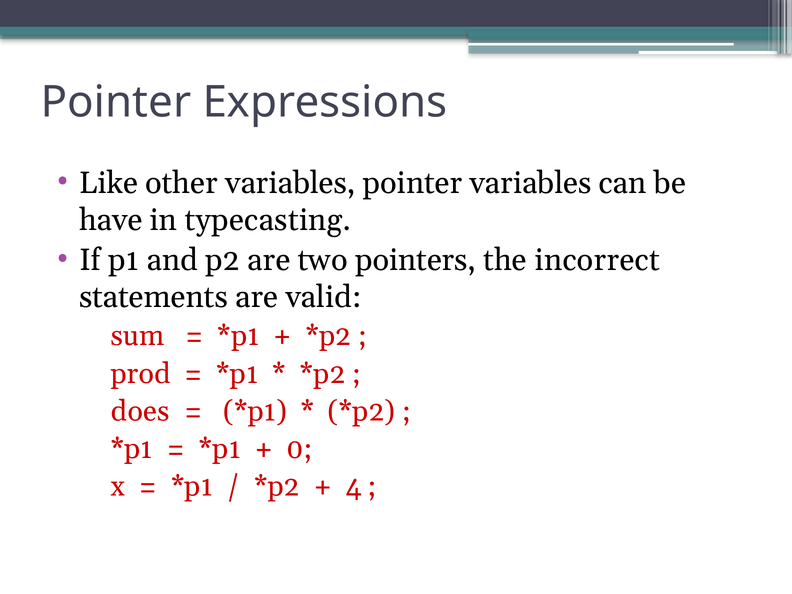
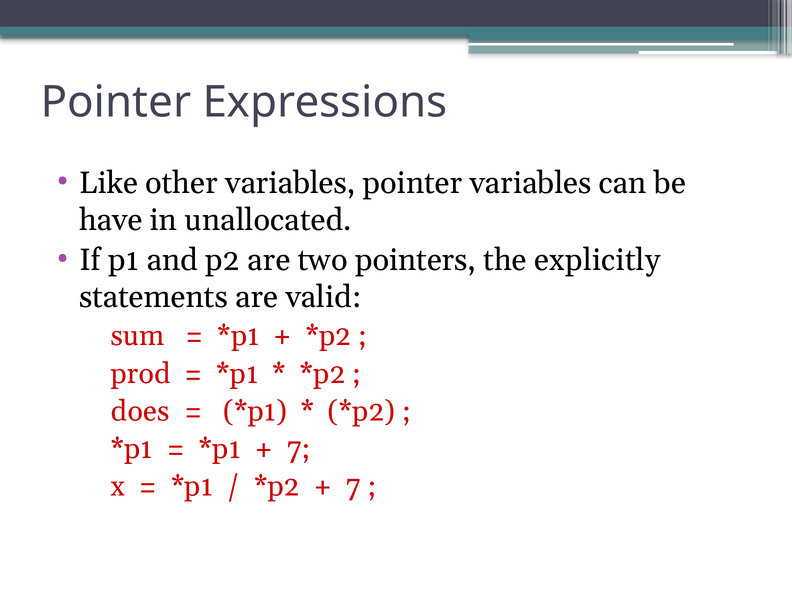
typecasting: typecasting -> unallocated
incorrect: incorrect -> explicitly
0 at (299, 449): 0 -> 7
4 at (354, 486): 4 -> 7
